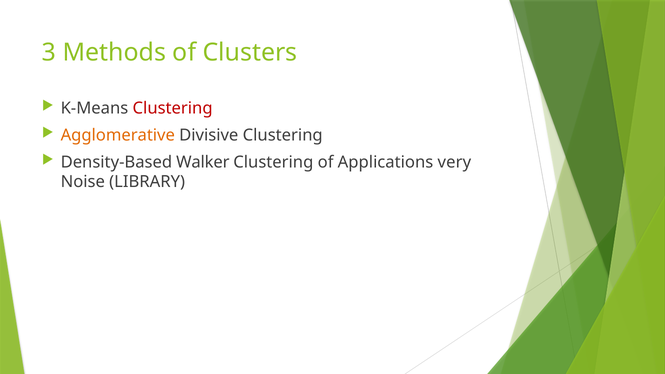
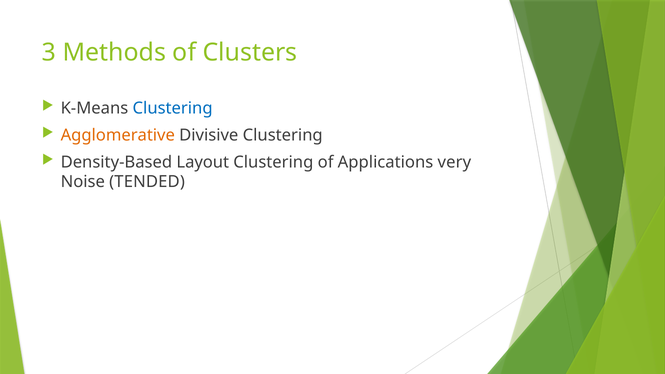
Clustering at (173, 108) colour: red -> blue
Walker: Walker -> Layout
LIBRARY: LIBRARY -> TENDED
